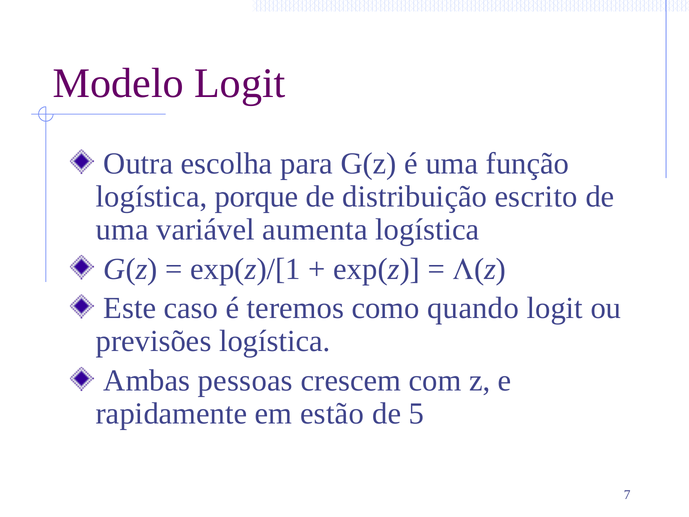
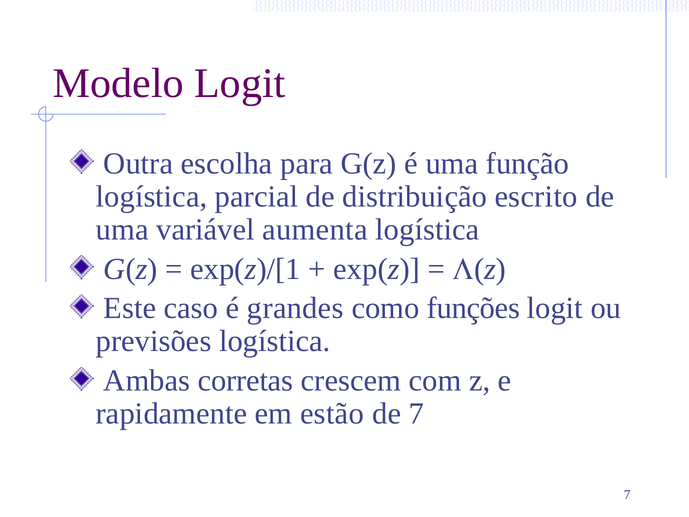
porque: porque -> parcial
teremos: teremos -> grandes
quando: quando -> funções
pessoas: pessoas -> corretas
de 5: 5 -> 7
